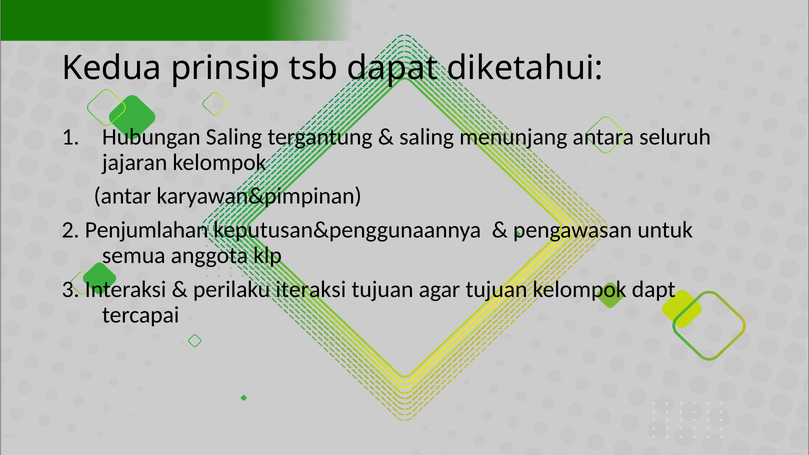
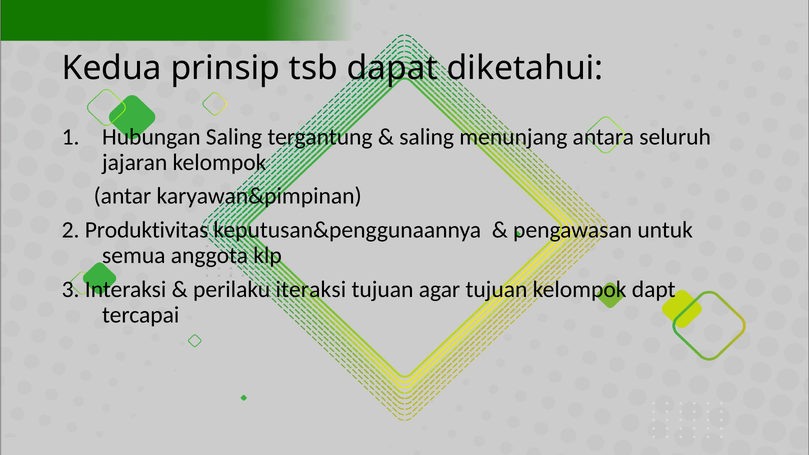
Penjumlahan: Penjumlahan -> Produktivitas
